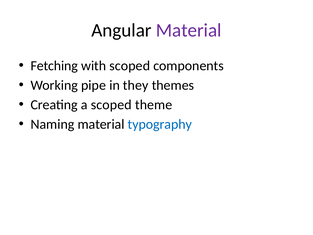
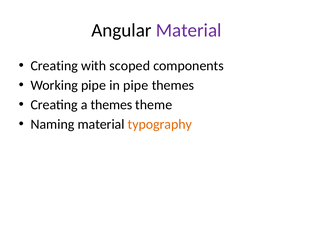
Fetching at (54, 66): Fetching -> Creating
in they: they -> pipe
a scoped: scoped -> themes
typography colour: blue -> orange
